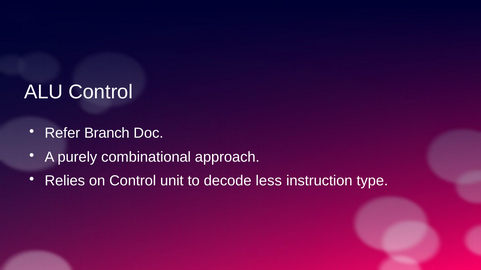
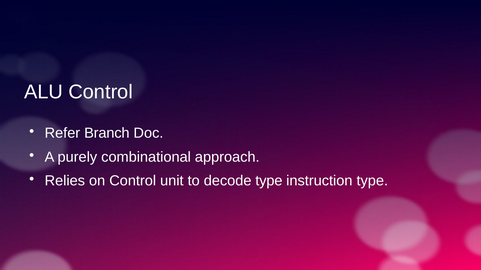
decode less: less -> type
